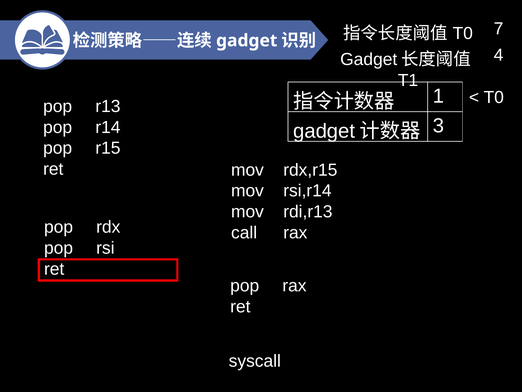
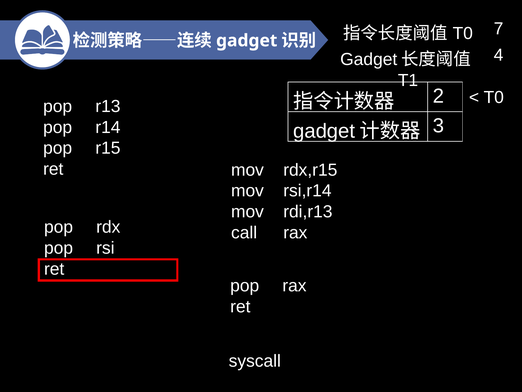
1: 1 -> 2
